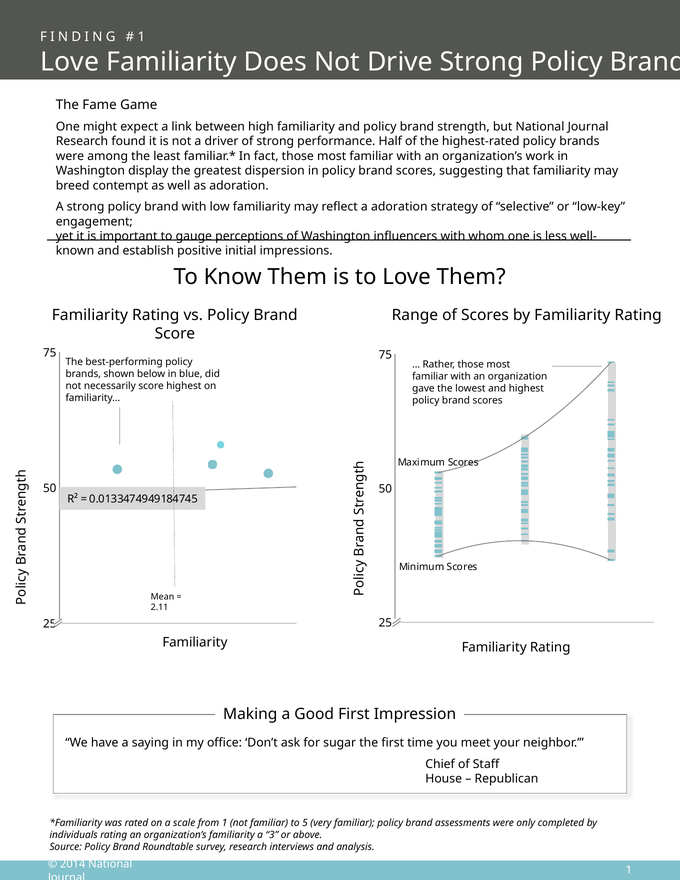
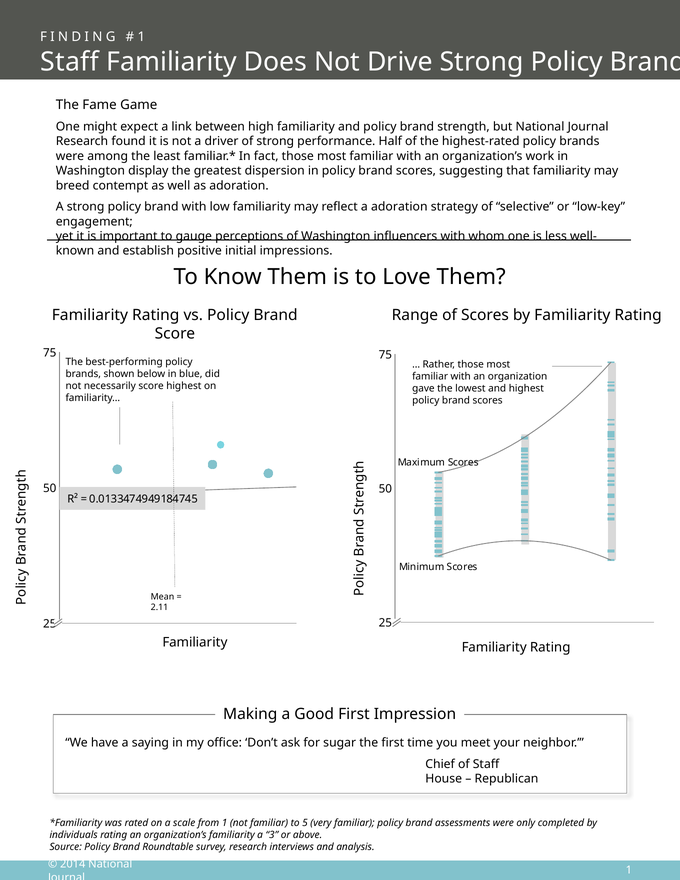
Love at (70, 62): Love -> Staff
